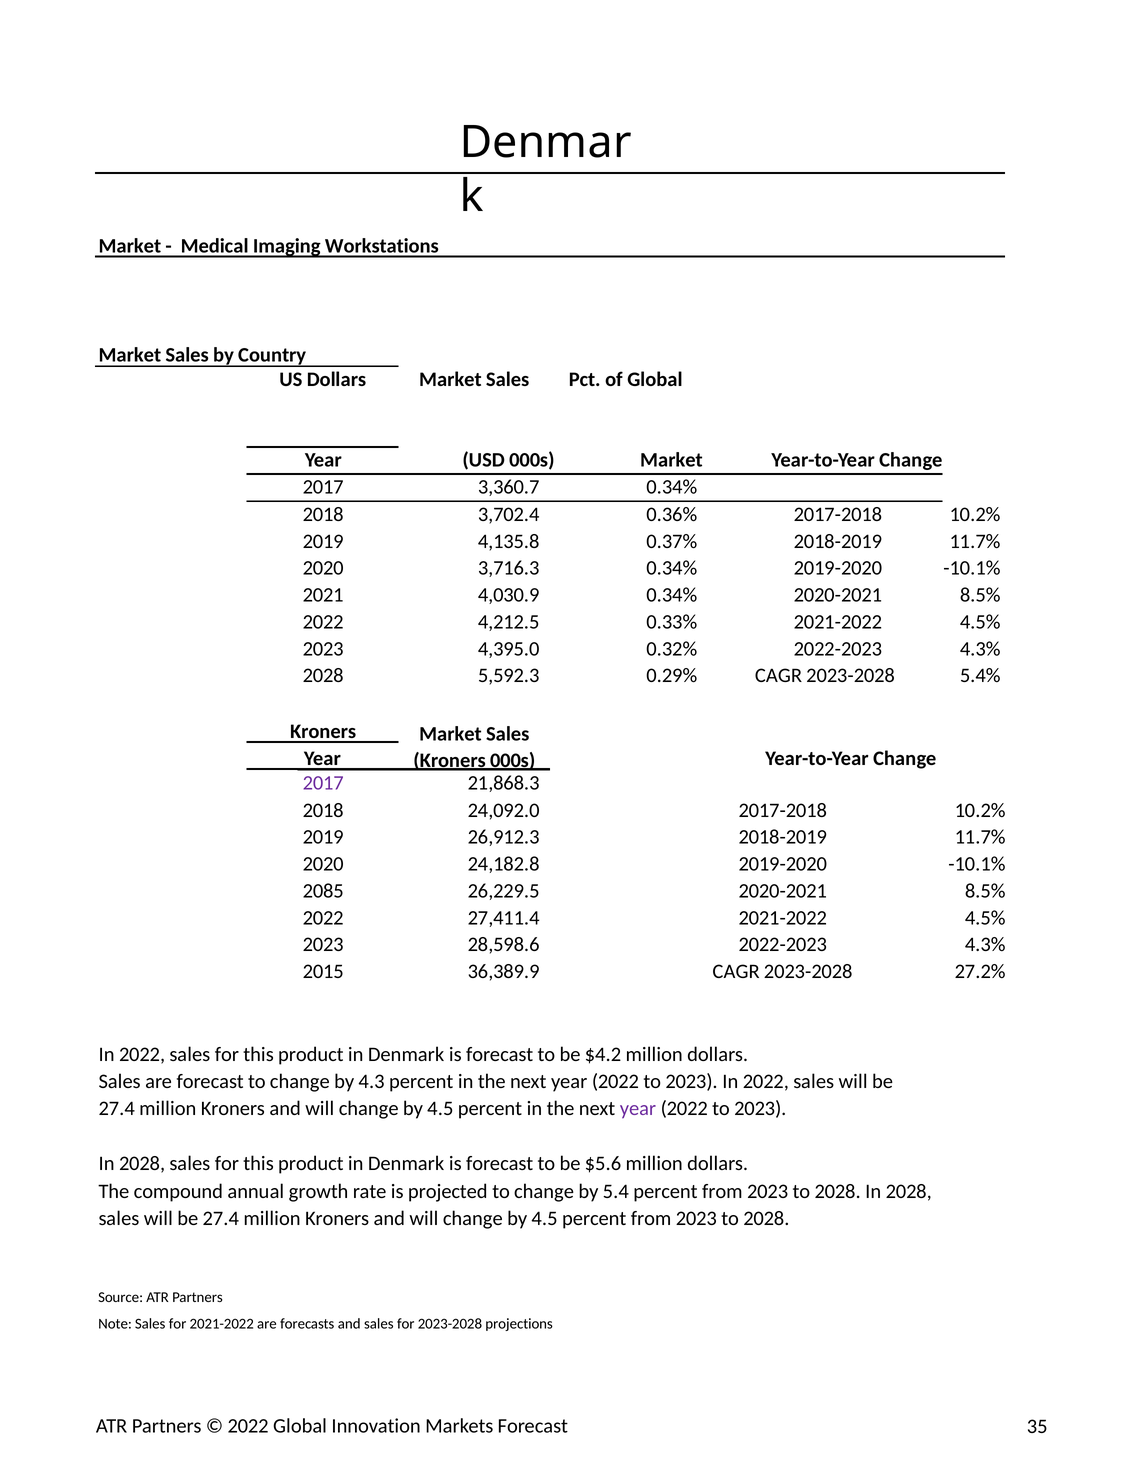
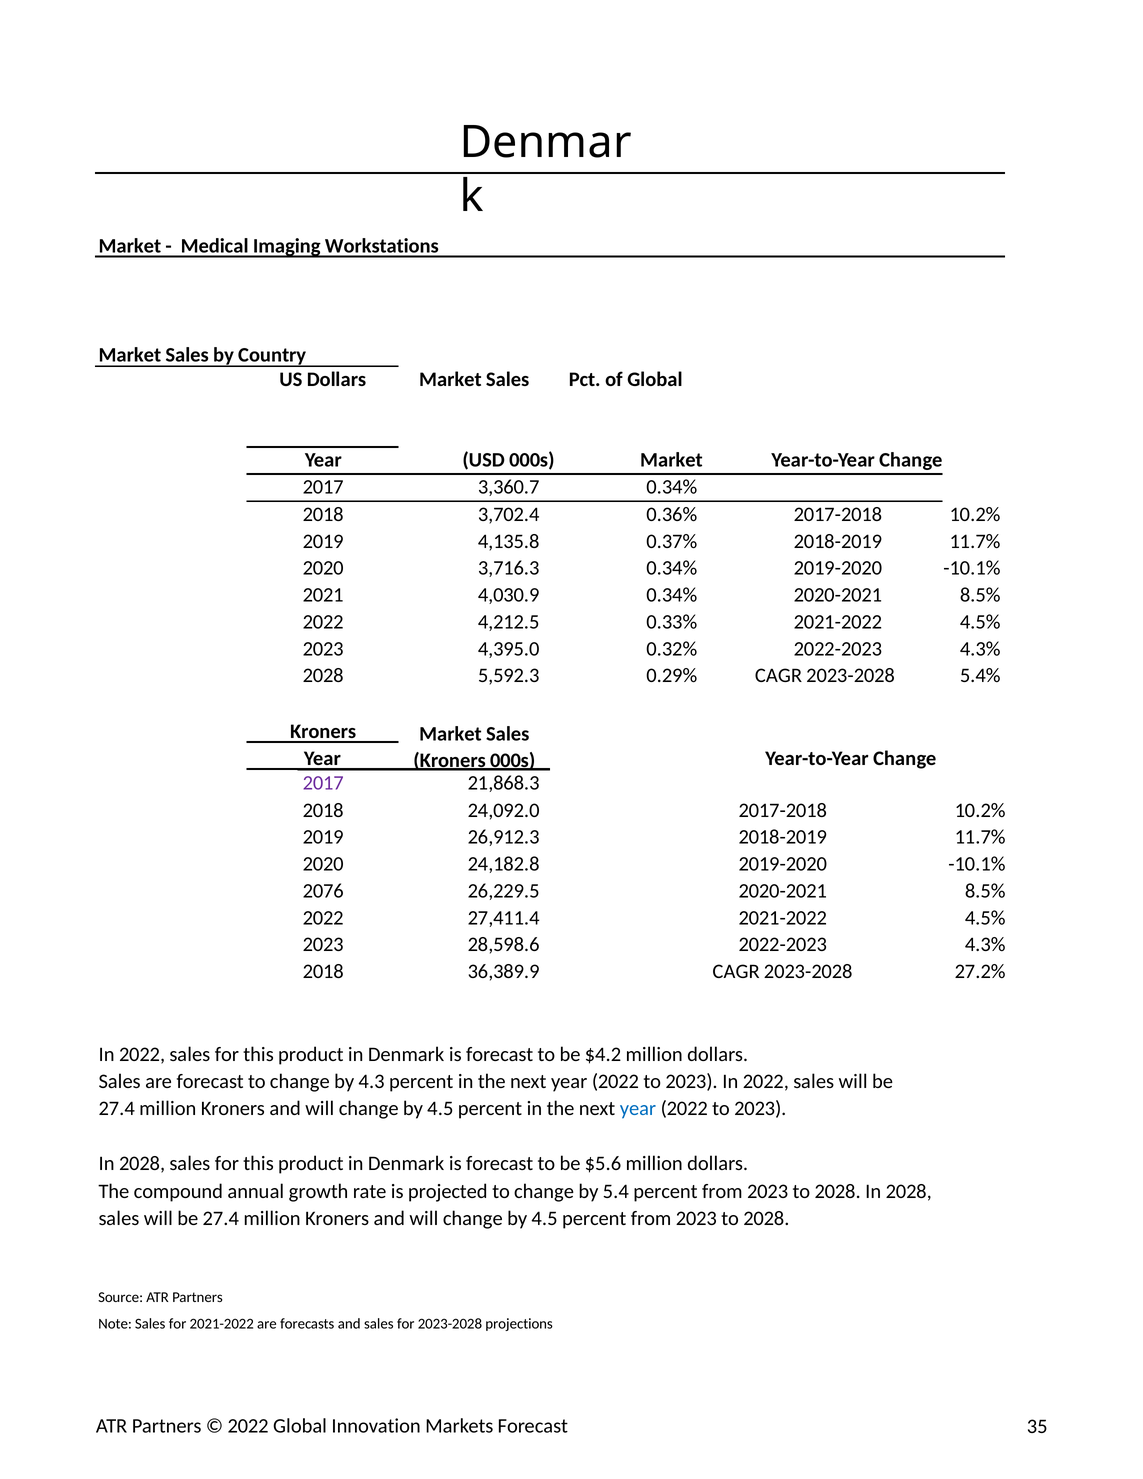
2085: 2085 -> 2076
2015 at (323, 972): 2015 -> 2018
year at (638, 1108) colour: purple -> blue
